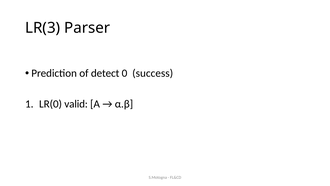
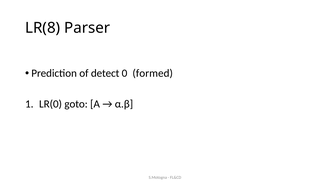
LR(3: LR(3 -> LR(8
success: success -> formed
valid: valid -> goto
